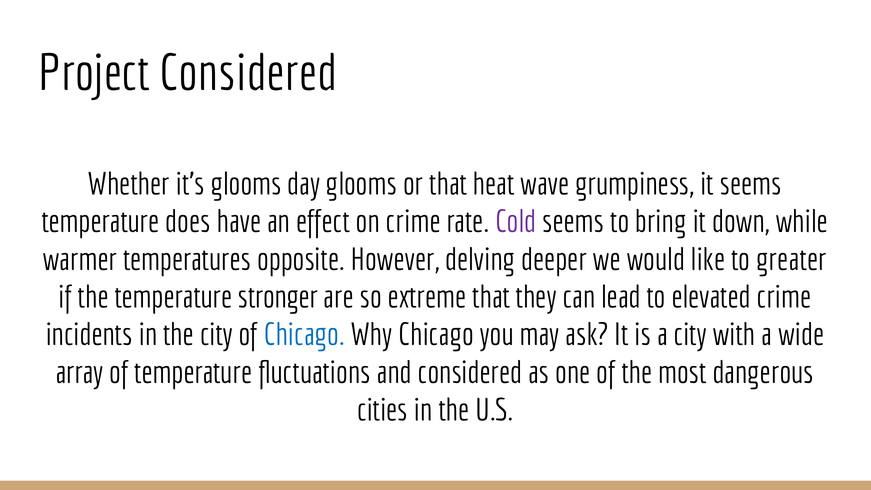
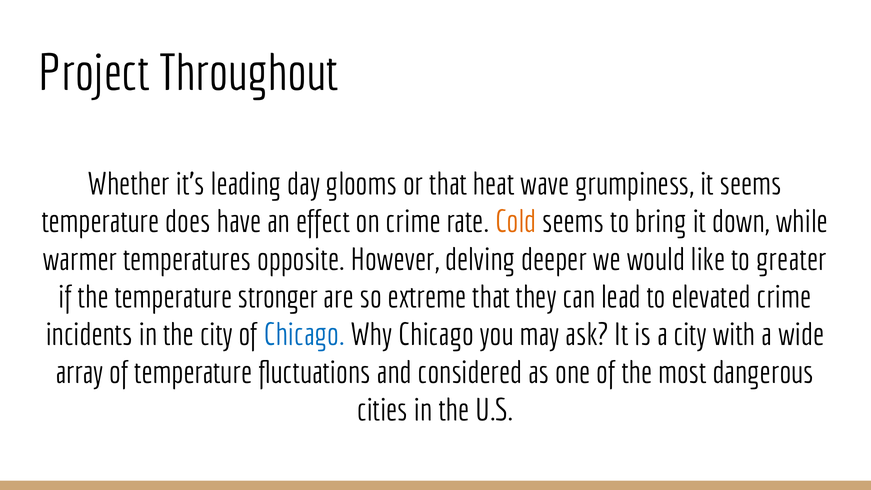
Project Considered: Considered -> Throughout
it’s glooms: glooms -> leading
Cold colour: purple -> orange
